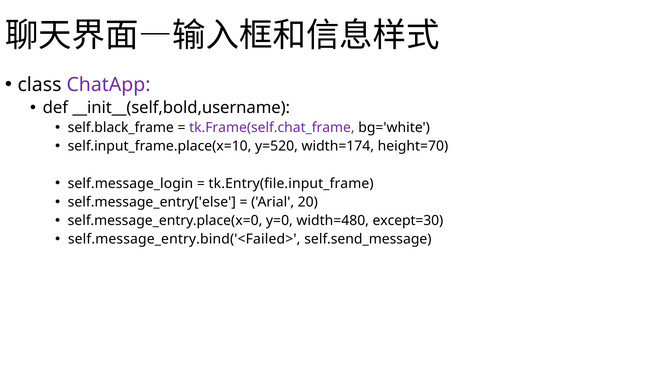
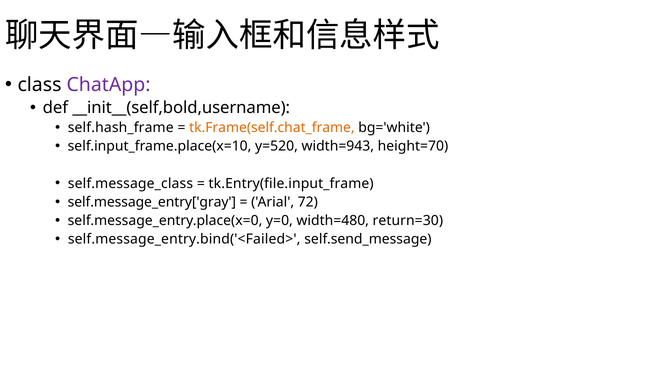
self.black_frame: self.black_frame -> self.hash_frame
tk.Frame(self.chat_frame colour: purple -> orange
width=174: width=174 -> width=943
self.message_login: self.message_login -> self.message_class
self.message_entry['else: self.message_entry['else -> self.message_entry['gray
20: 20 -> 72
except=30: except=30 -> return=30
